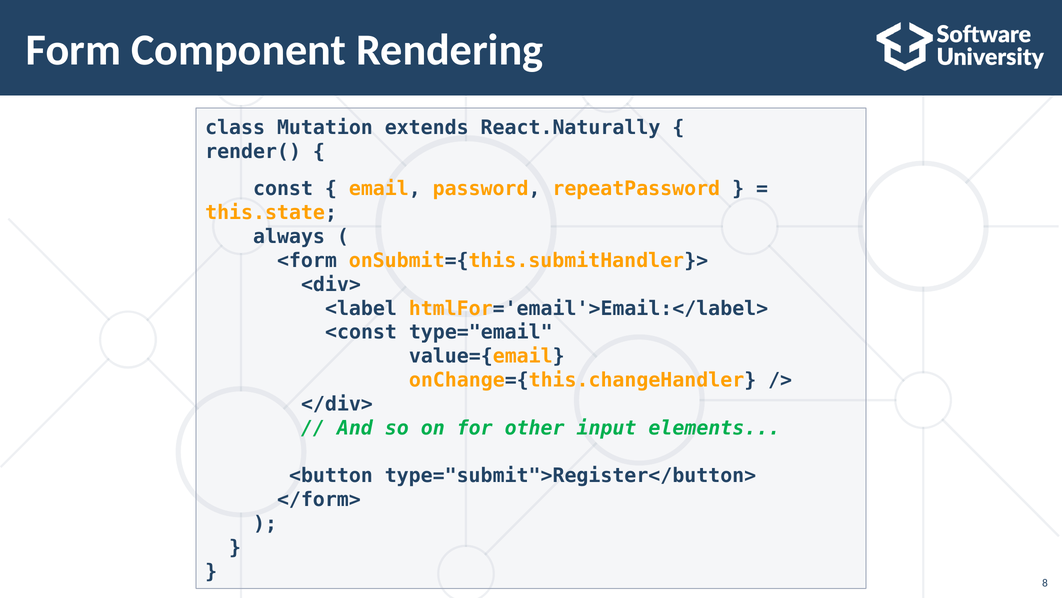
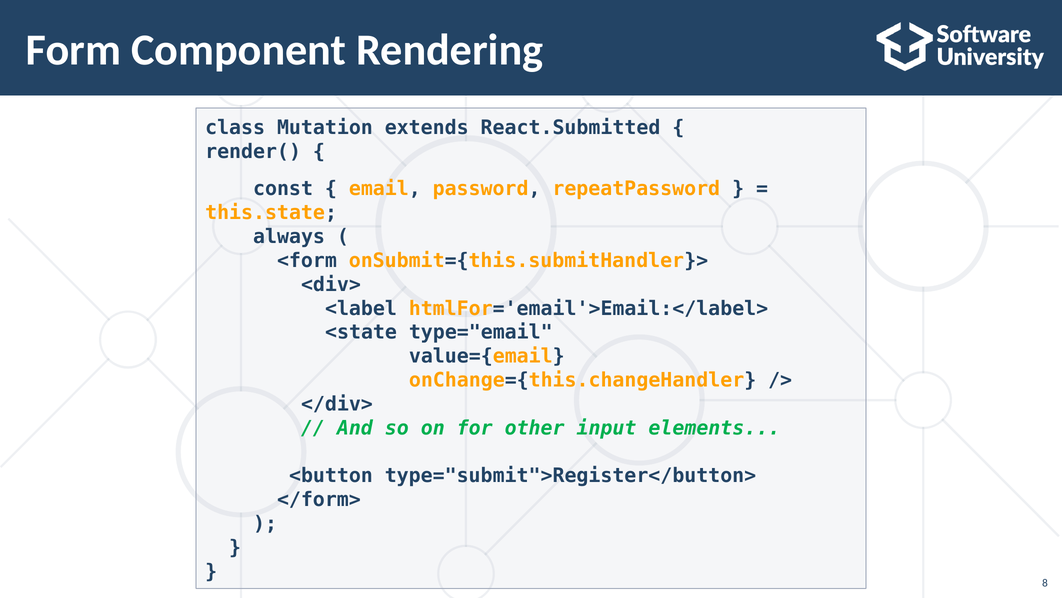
React.Naturally: React.Naturally -> React.Submitted
<const: <const -> <state
